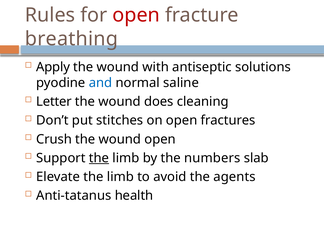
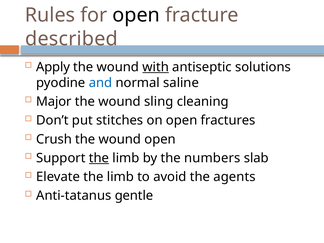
open at (136, 15) colour: red -> black
breathing: breathing -> described
with underline: none -> present
Letter: Letter -> Major
does: does -> sling
health: health -> gentle
